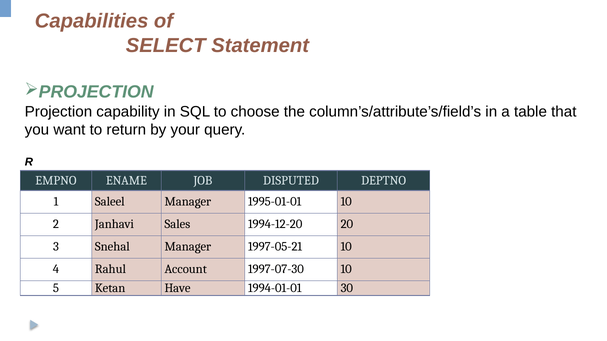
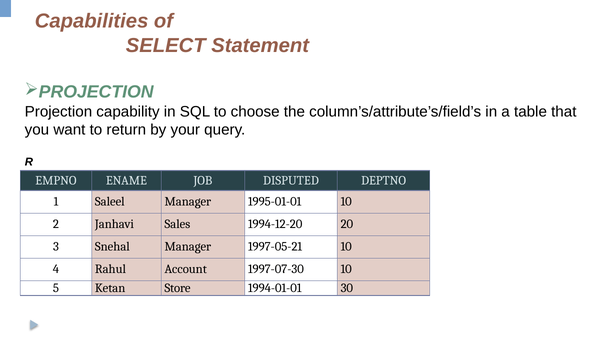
Have: Have -> Store
